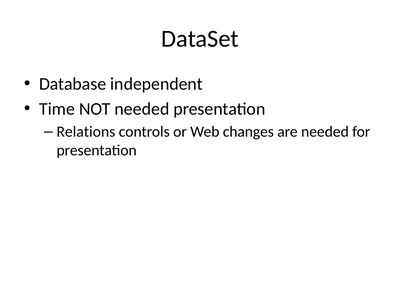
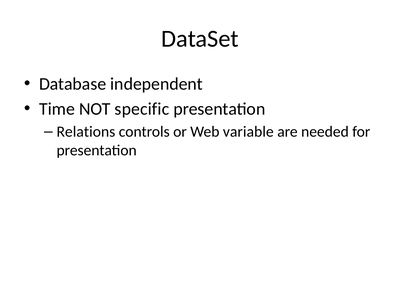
NOT needed: needed -> specific
changes: changes -> variable
